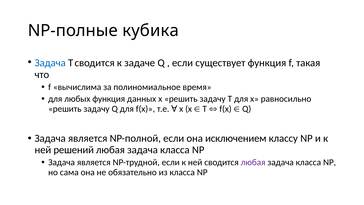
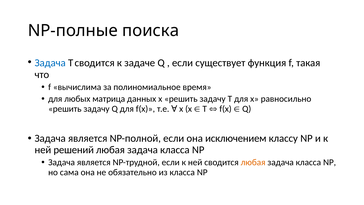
кубика: кубика -> поиска
любых функция: функция -> матрица
любая at (253, 162) colour: purple -> orange
